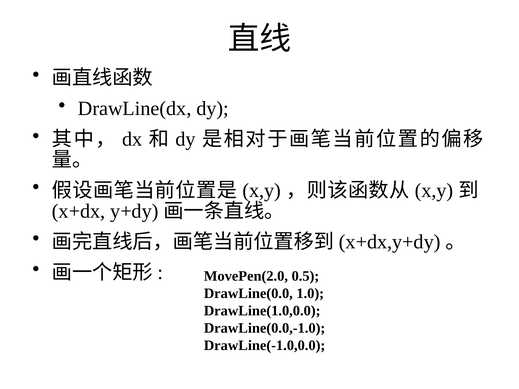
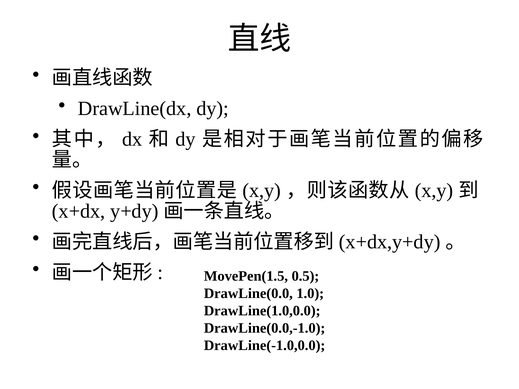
MovePen(2.0: MovePen(2.0 -> MovePen(1.5
